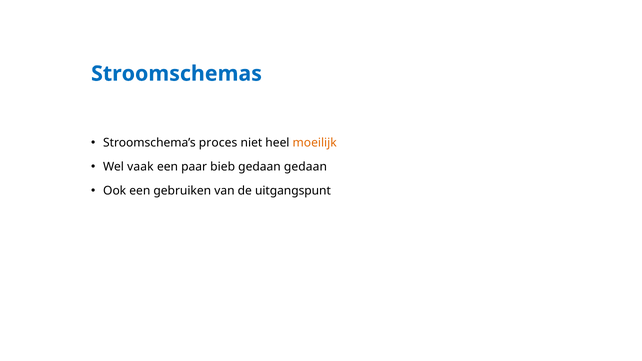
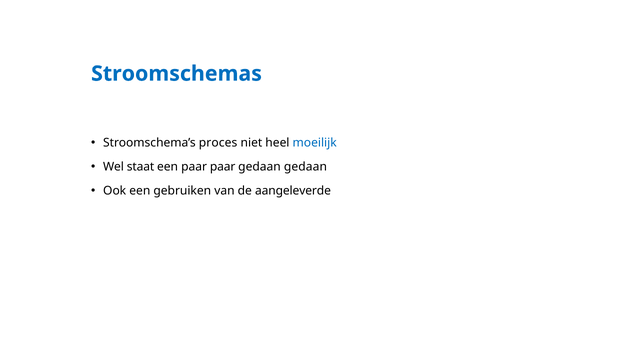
moeilijk colour: orange -> blue
vaak: vaak -> staat
paar bieb: bieb -> paar
uitgangspunt: uitgangspunt -> aangeleverde
